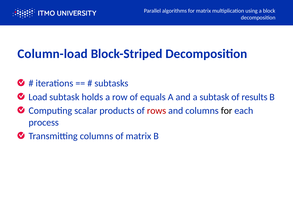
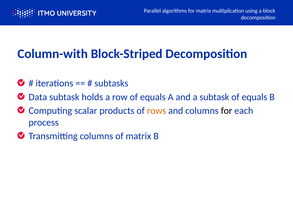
Column-load: Column-load -> Column-with
Load: Load -> Data
results at (255, 97): results -> equals
rows colour: red -> orange
